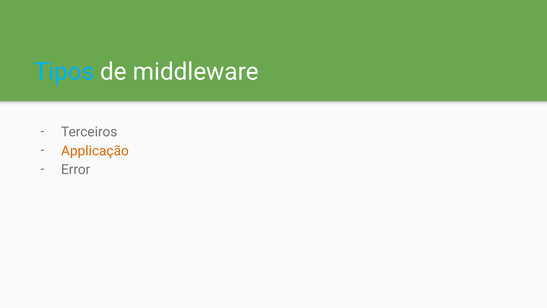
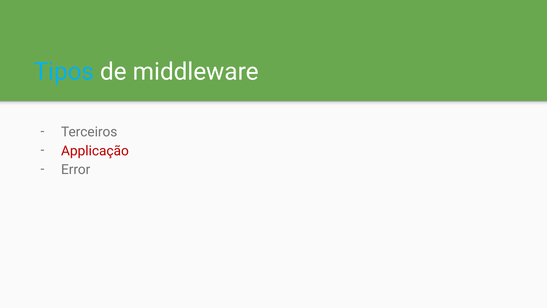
Applicação colour: orange -> red
